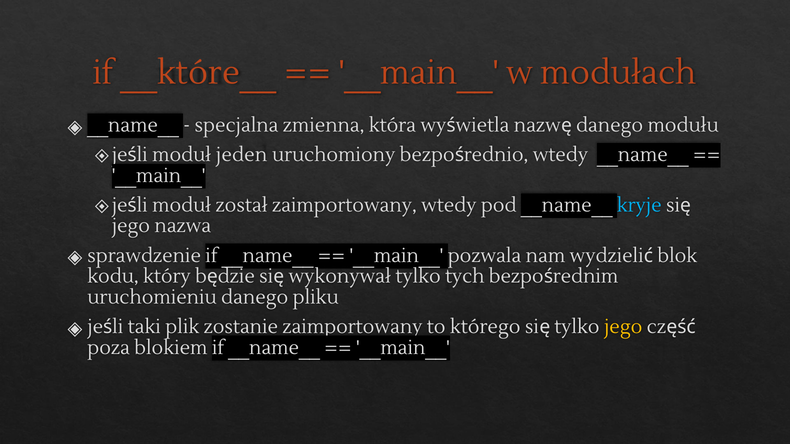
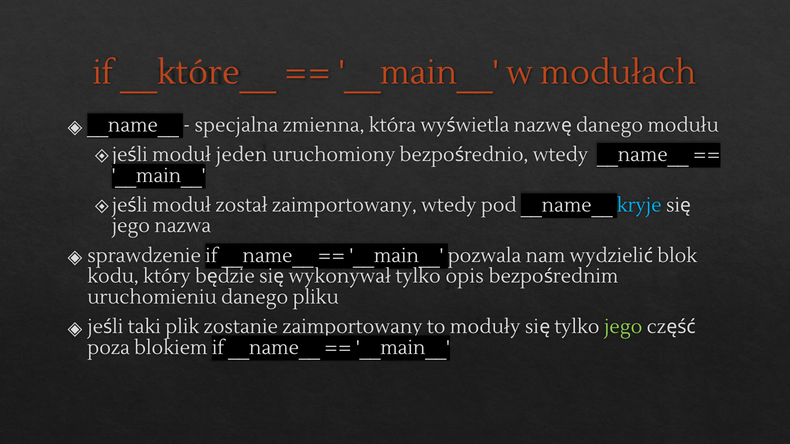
tych: tych -> opis
którego: którego -> moduły
jego at (623, 327) colour: yellow -> light green
